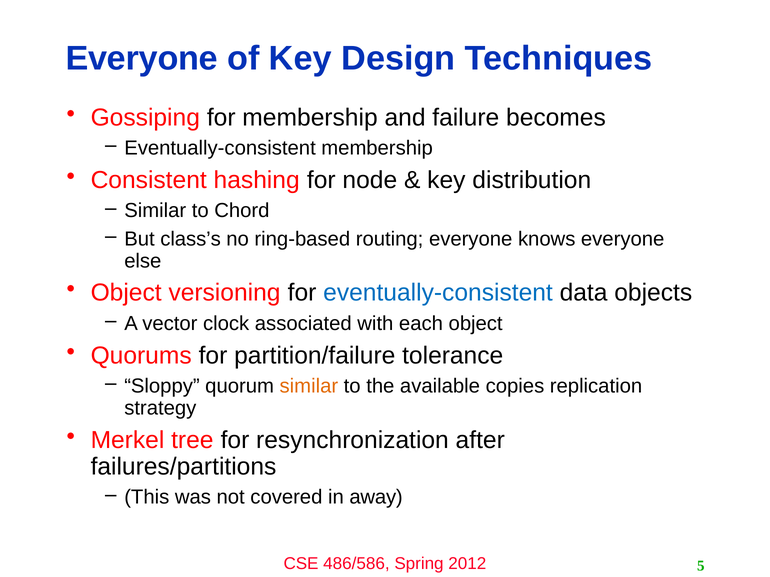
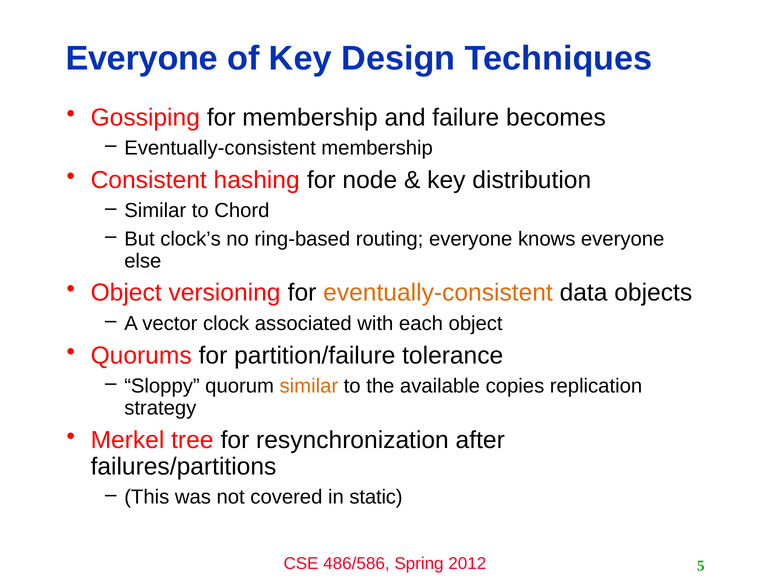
class’s: class’s -> clock’s
eventually-consistent at (438, 293) colour: blue -> orange
away: away -> static
